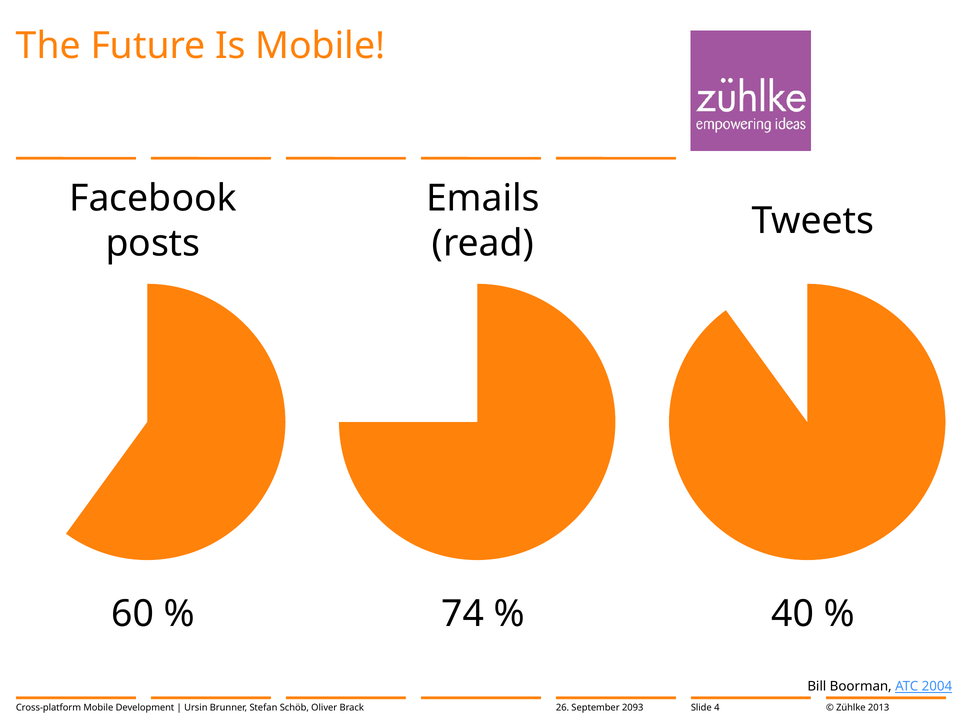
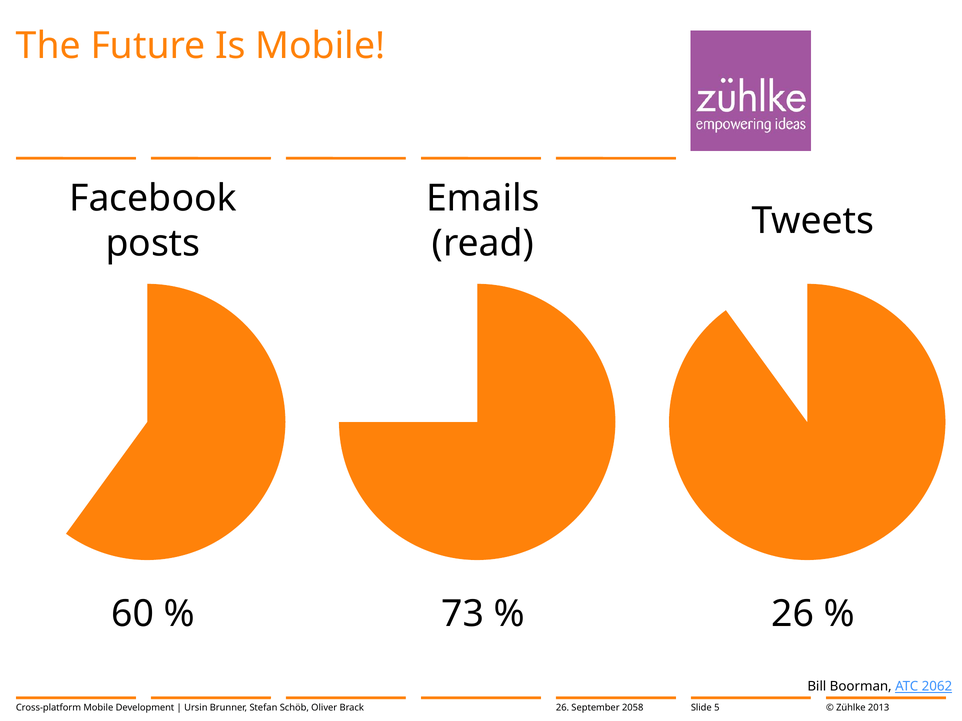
74: 74 -> 73
40 at (793, 614): 40 -> 26
2004: 2004 -> 2062
2093: 2093 -> 2058
4: 4 -> 5
